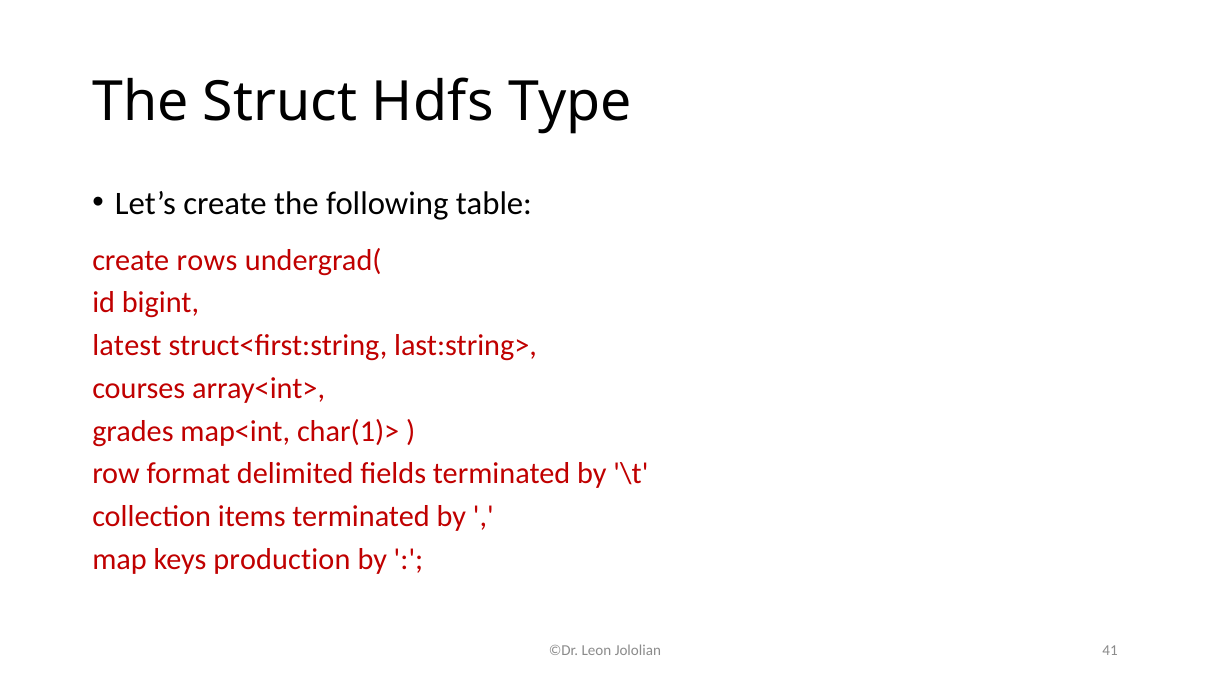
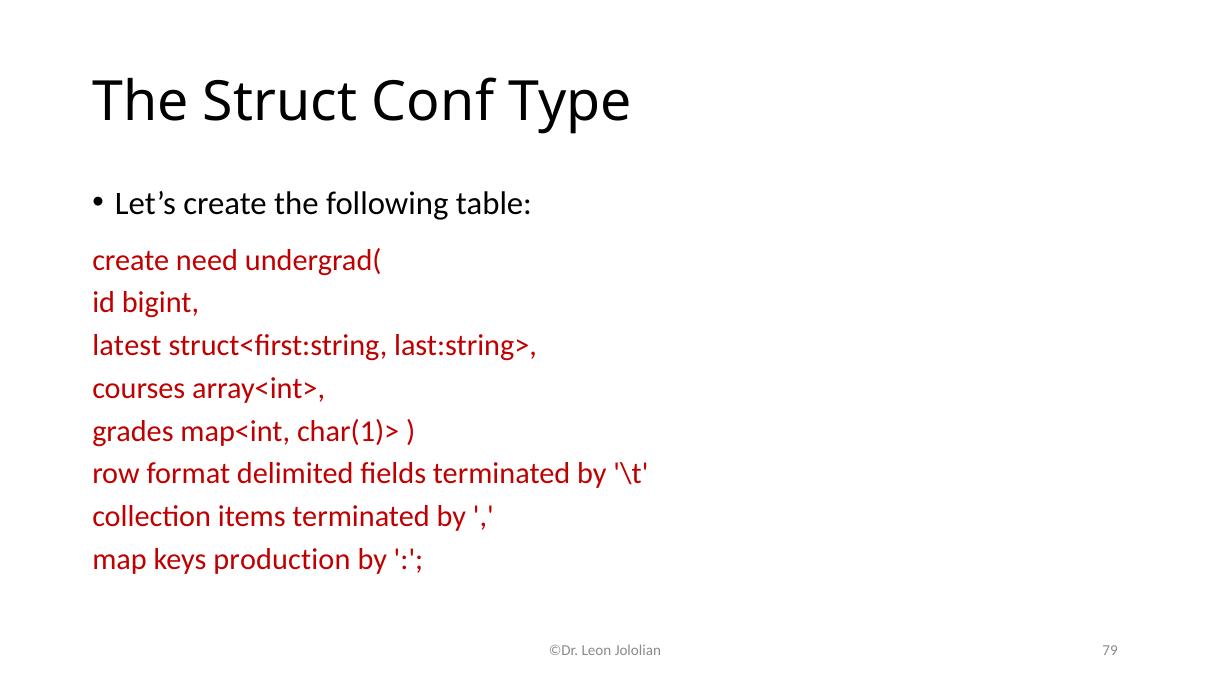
Hdfs: Hdfs -> Conf
rows: rows -> need
41: 41 -> 79
